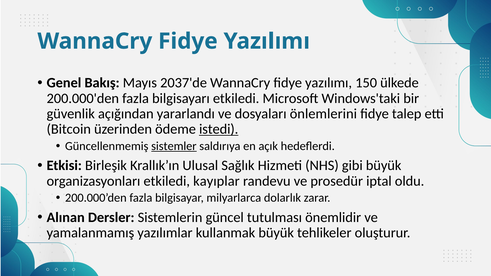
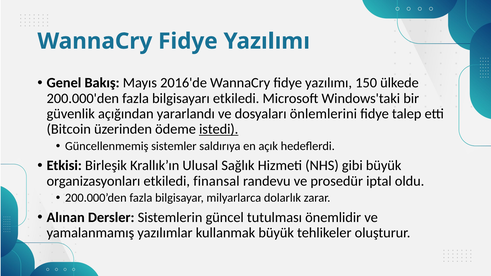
2037'de: 2037'de -> 2016'de
sistemler underline: present -> none
kayıplar: kayıplar -> finansal
